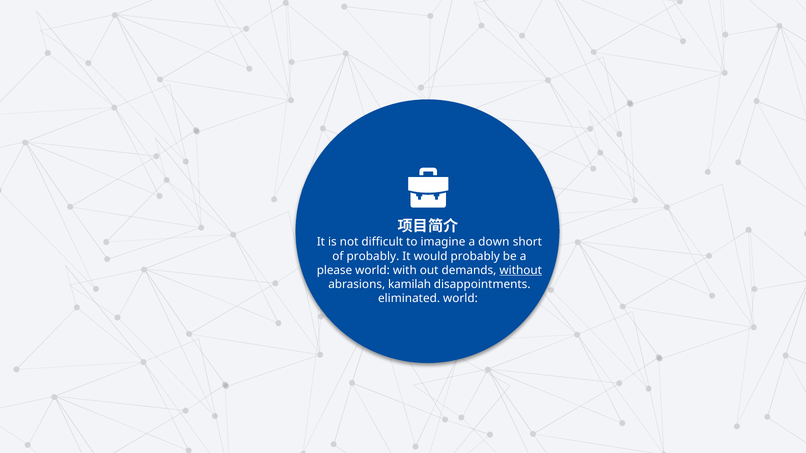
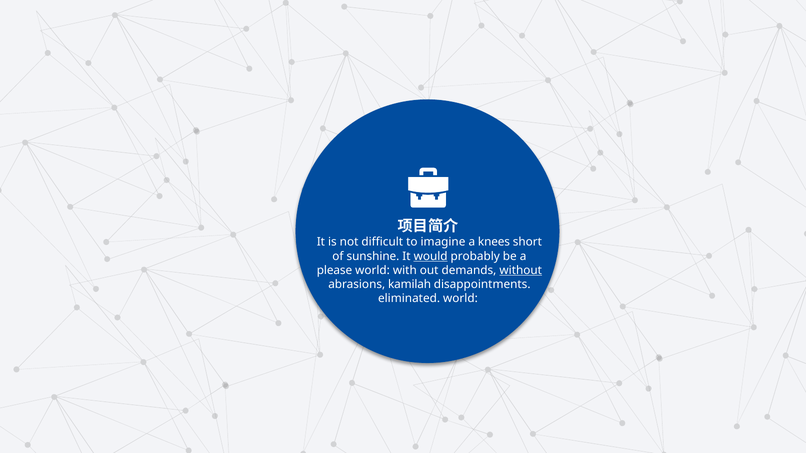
down: down -> knees
of probably: probably -> sunshine
would underline: none -> present
